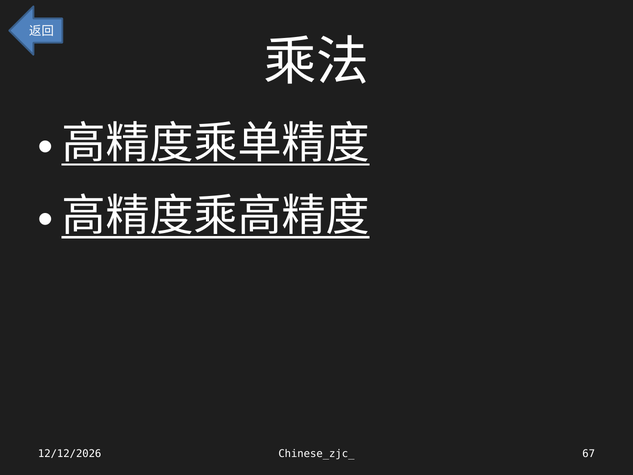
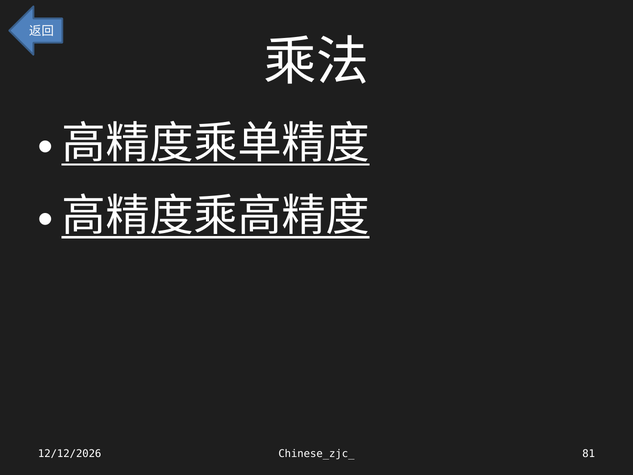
67: 67 -> 81
